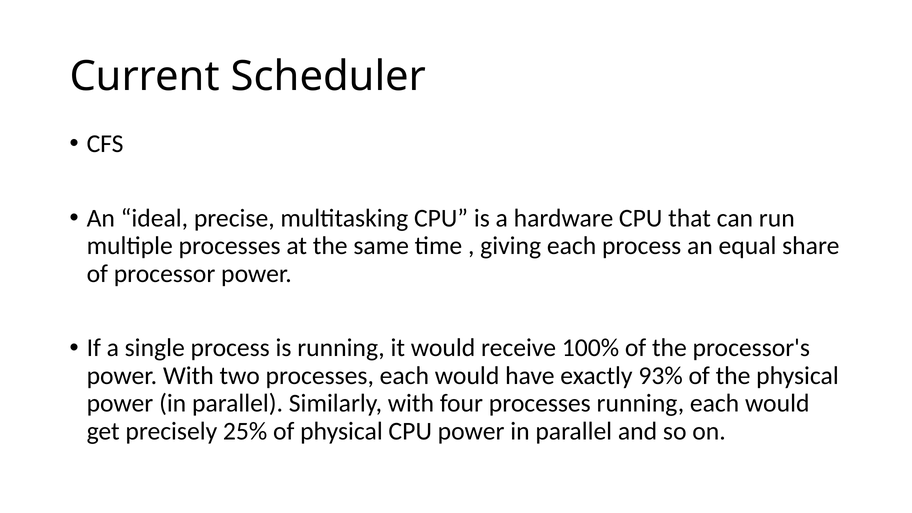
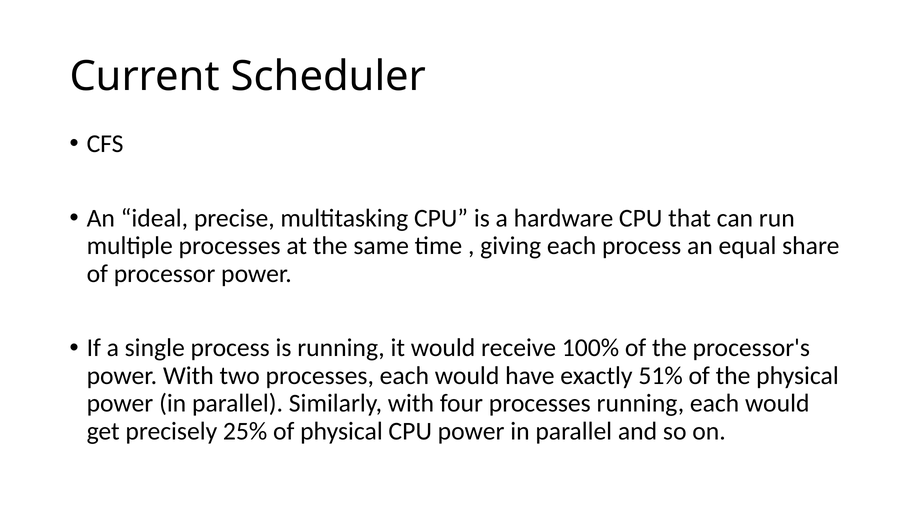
93%: 93% -> 51%
